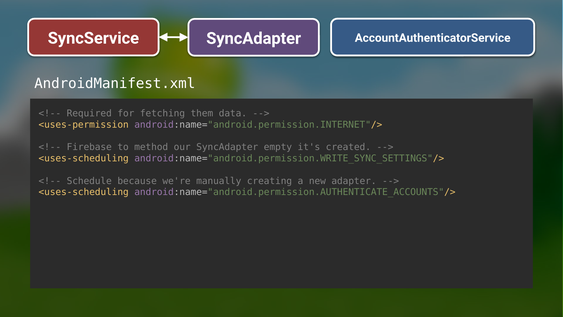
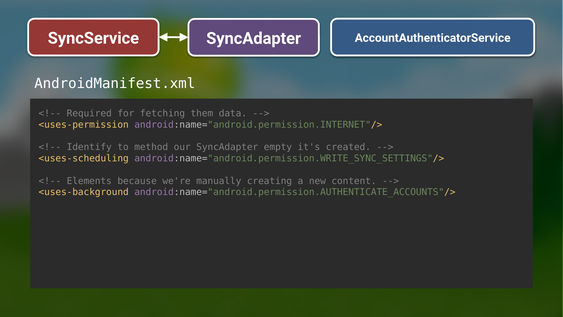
Firebase: Firebase -> Identify
Schedule: Schedule -> Elements
adapter: adapter -> content
<uses-scheduling at (84, 192): <uses-scheduling -> <uses-background
